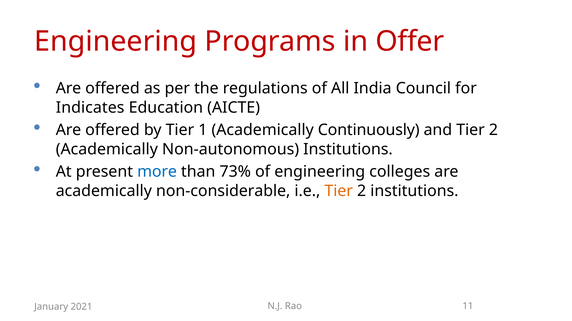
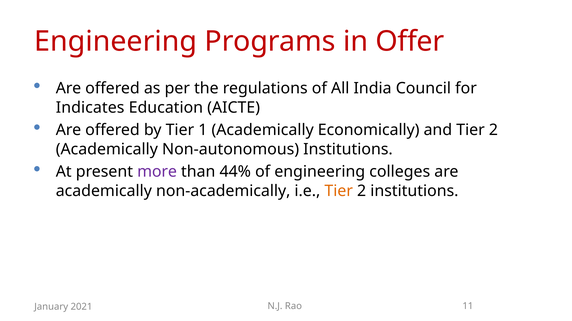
Continuously: Continuously -> Economically
more colour: blue -> purple
73%: 73% -> 44%
non-considerable: non-considerable -> non-academically
